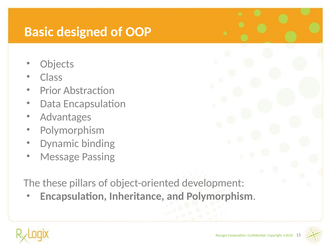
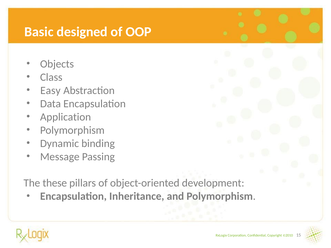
Prior: Prior -> Easy
Advantages: Advantages -> Application
